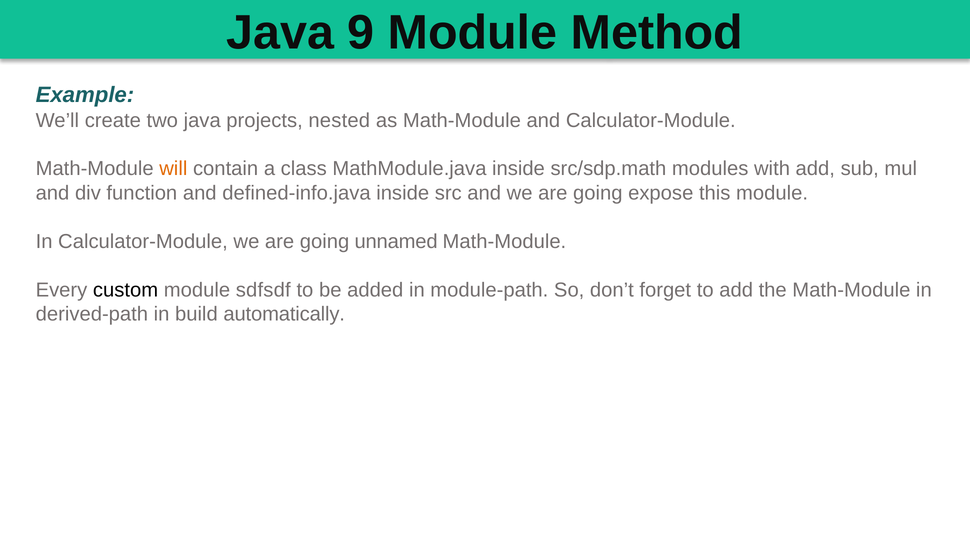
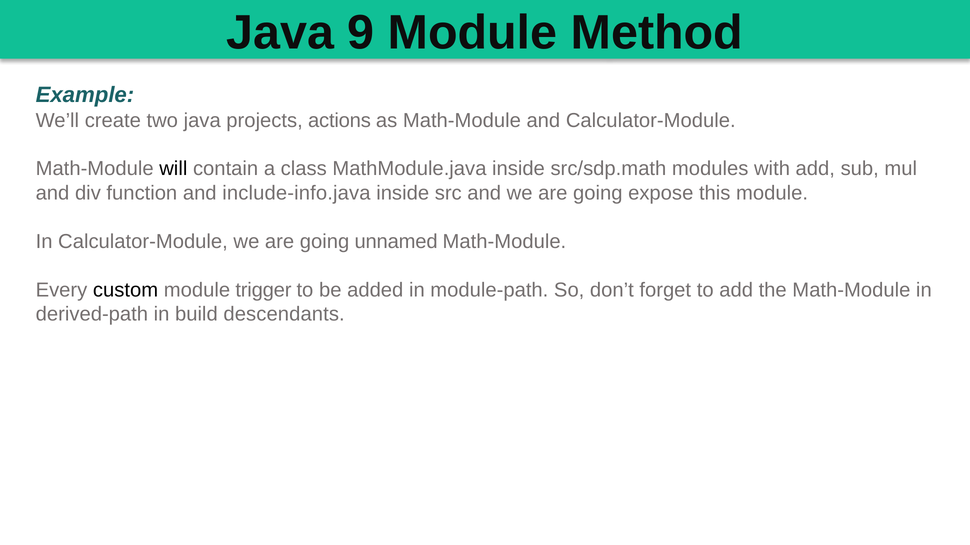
nested: nested -> actions
will colour: orange -> black
defined-info.java: defined-info.java -> include-info.java
sdfsdf: sdfsdf -> trigger
automatically: automatically -> descendants
